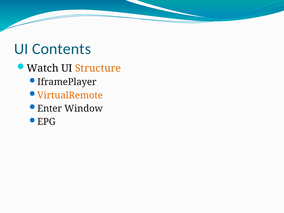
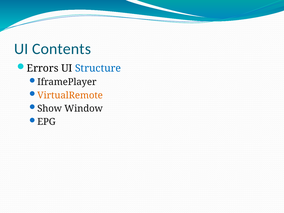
Watch: Watch -> Errors
Structure colour: orange -> blue
Enter: Enter -> Show
